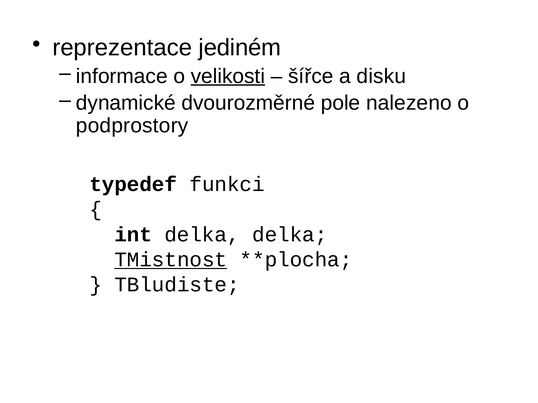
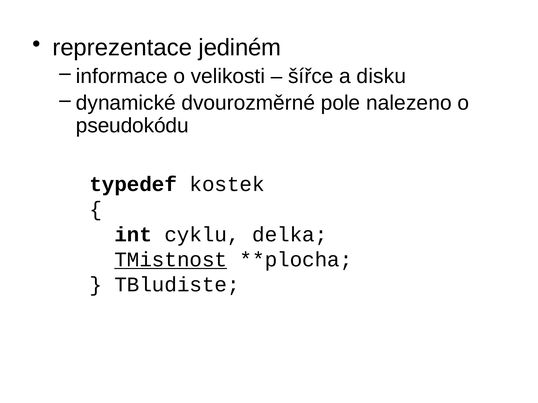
velikosti underline: present -> none
podprostory: podprostory -> pseudokódu
funkci: funkci -> kostek
int delka: delka -> cyklu
